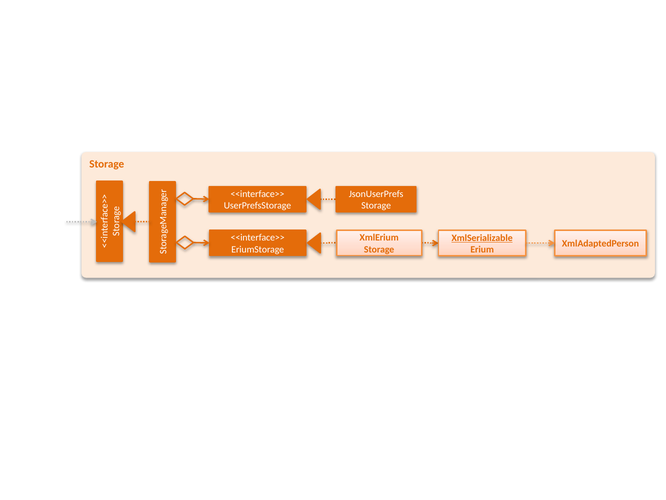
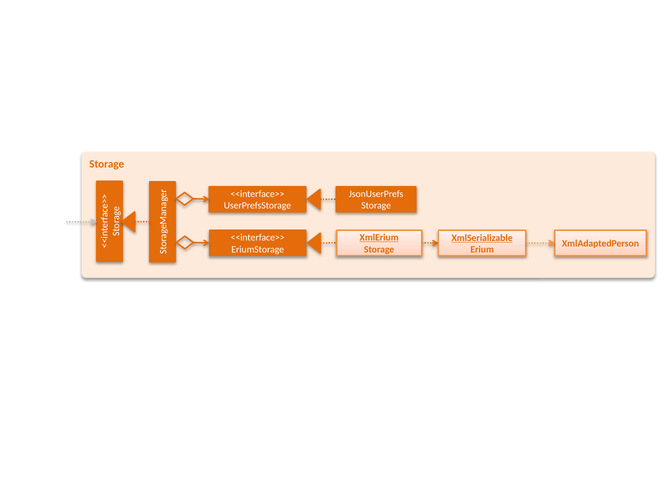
XmlErium underline: none -> present
